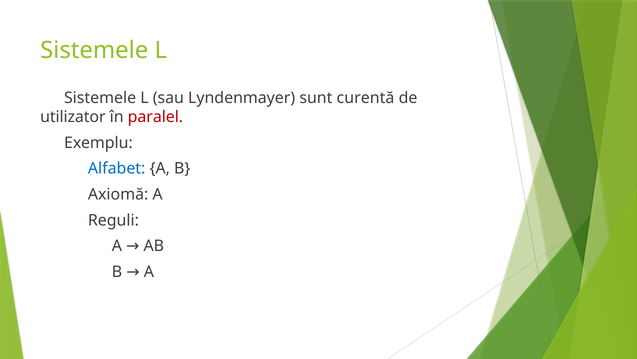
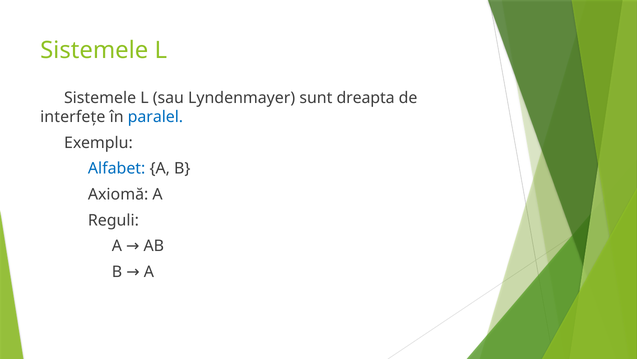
curentă: curentă -> dreapta
utilizator: utilizator -> interfețe
paralel colour: red -> blue
